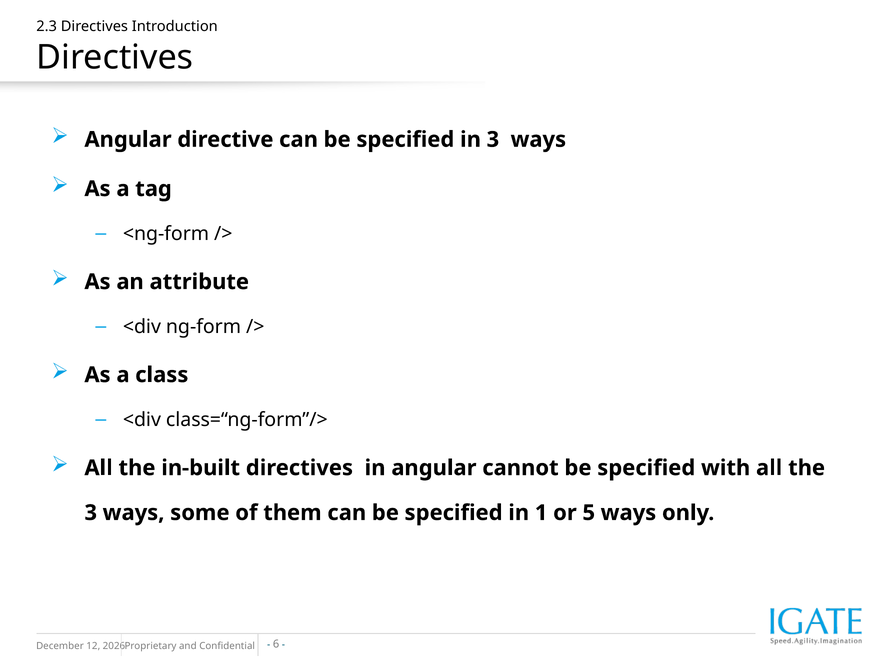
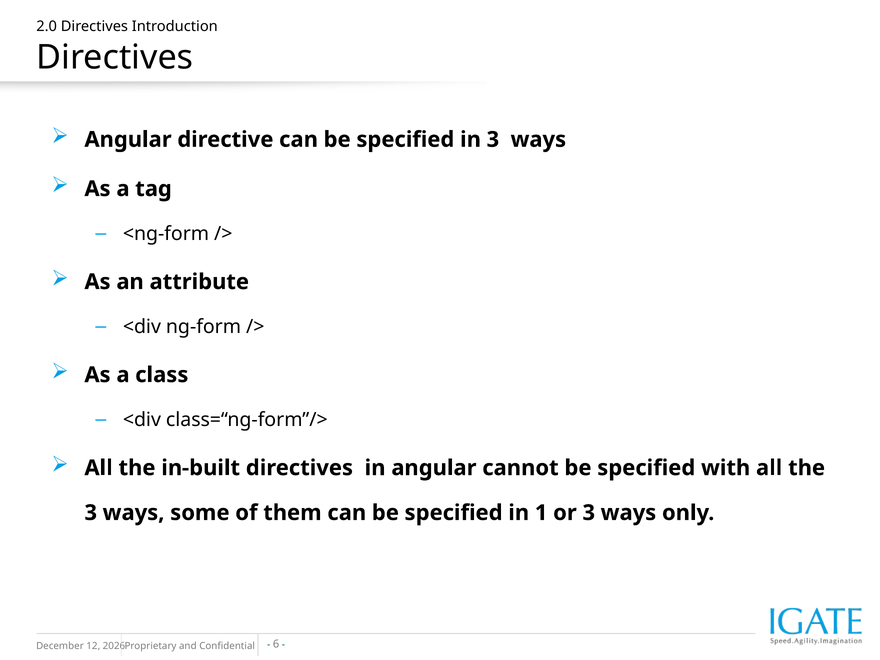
2.3: 2.3 -> 2.0
or 5: 5 -> 3
